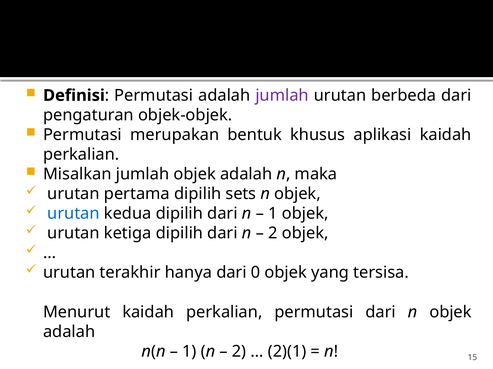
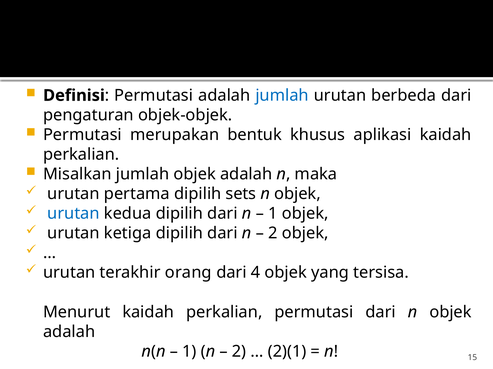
jumlah at (282, 96) colour: purple -> blue
hanya: hanya -> orang
0: 0 -> 4
